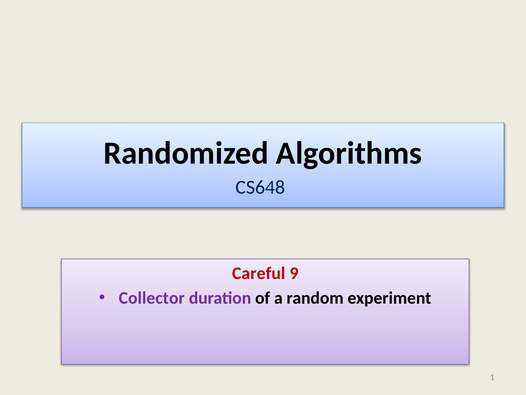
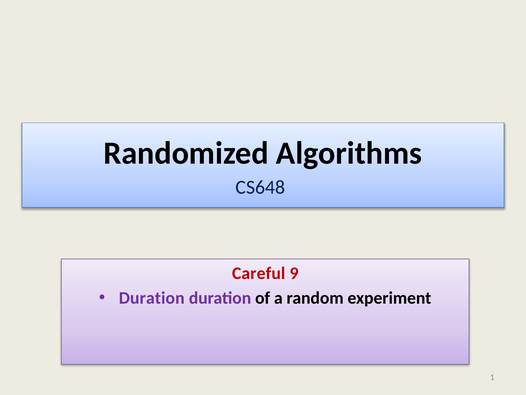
Collector at (152, 298): Collector -> Duration
